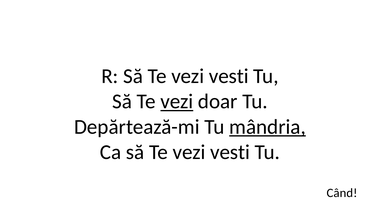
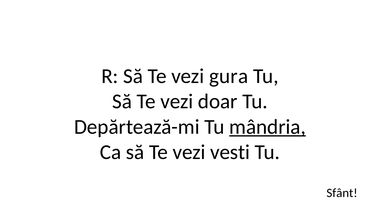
vesti at (229, 76): vesti -> gura
vezi at (177, 101) underline: present -> none
Când: Când -> Sfânt
